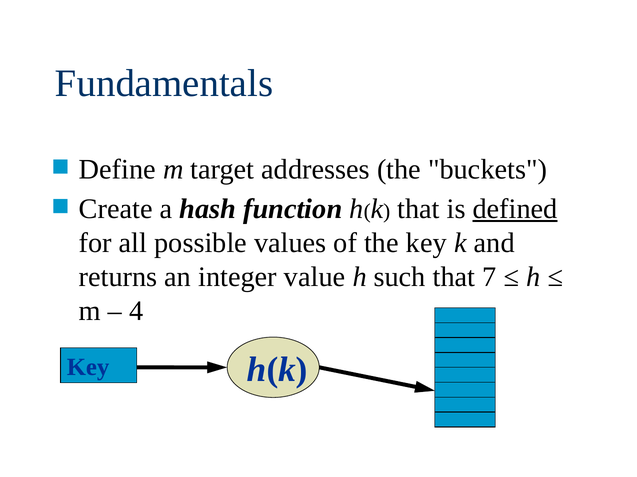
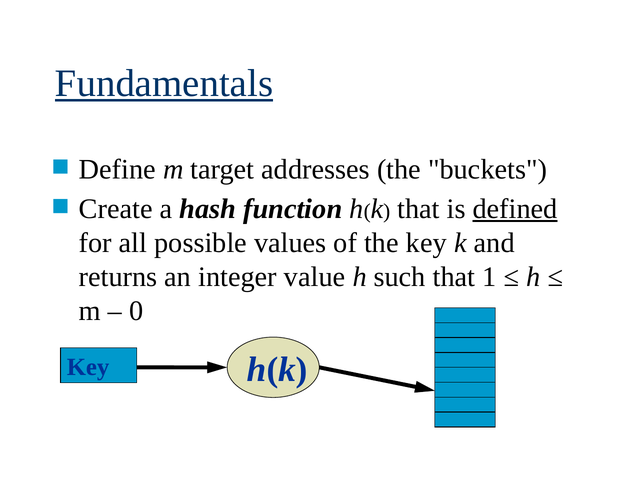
Fundamentals underline: none -> present
7: 7 -> 1
4: 4 -> 0
